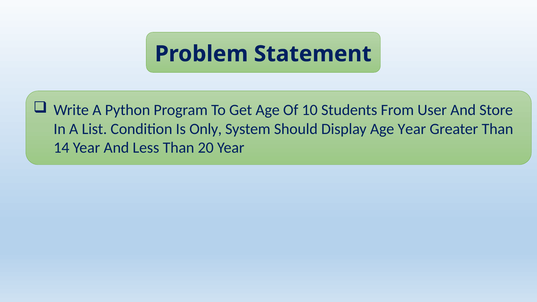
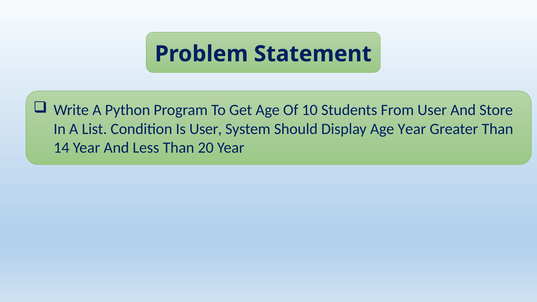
Is Only: Only -> User
